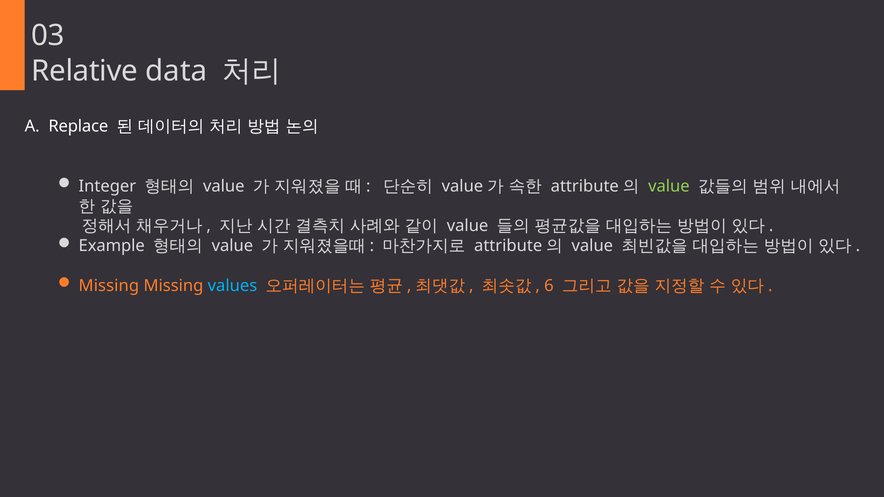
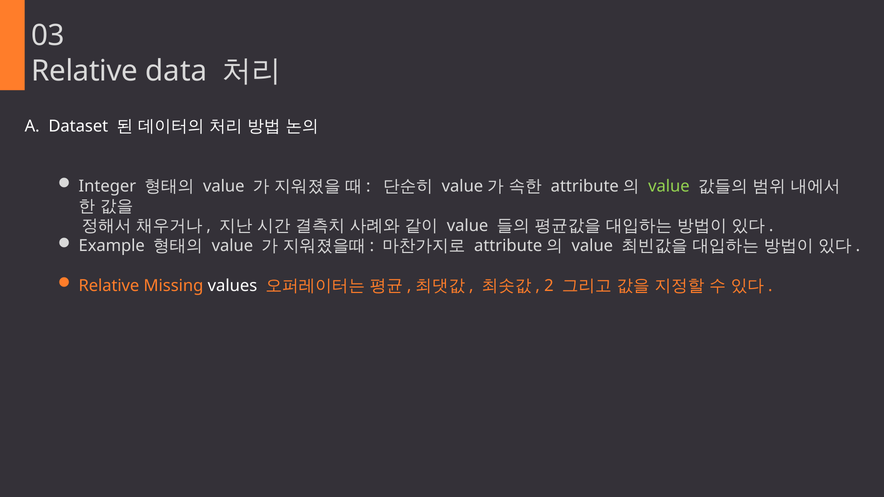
Replace: Replace -> Dataset
Missing at (109, 286): Missing -> Relative
values colour: light blue -> white
6: 6 -> 2
